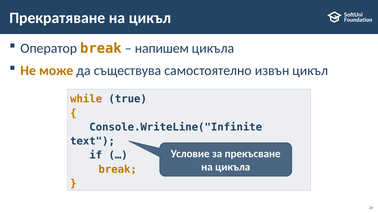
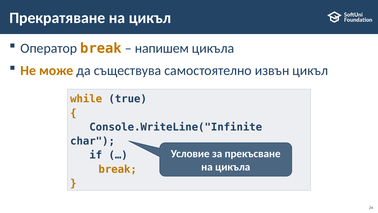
text: text -> char
